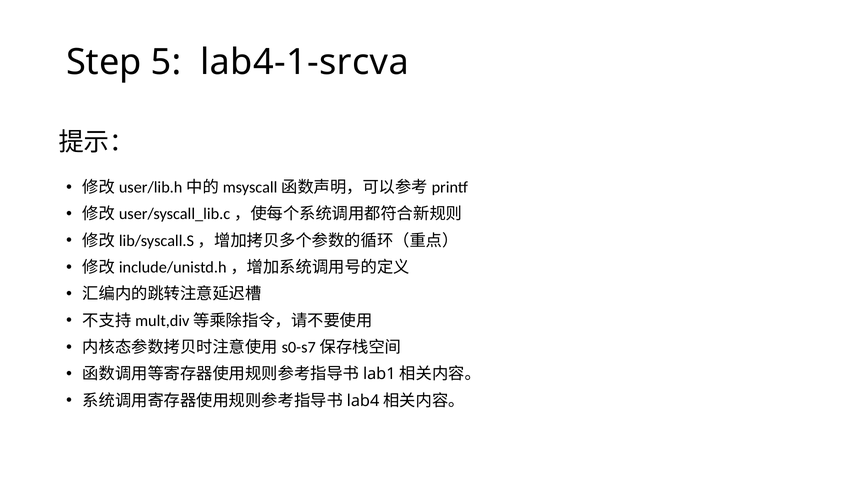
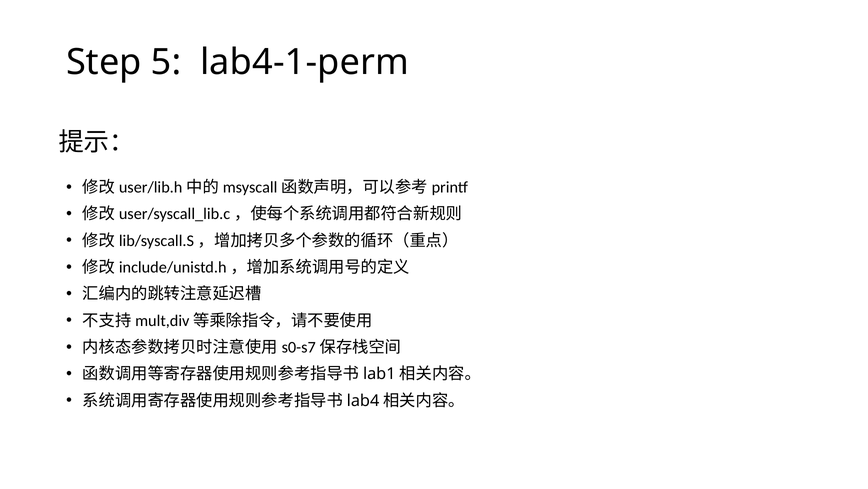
lab4-1-srcva: lab4-1-srcva -> lab4-1-perm
